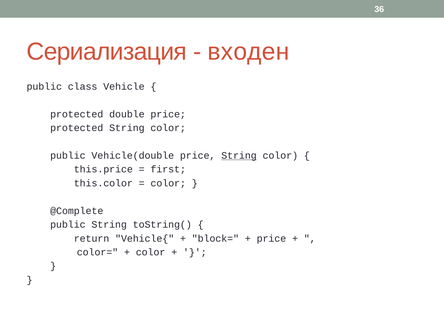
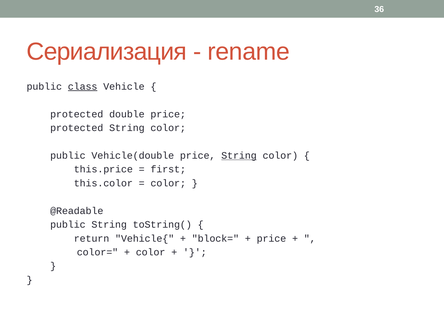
входен: входен -> rename
class underline: none -> present
@Complete: @Complete -> @Readable
